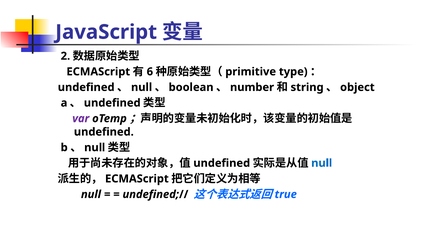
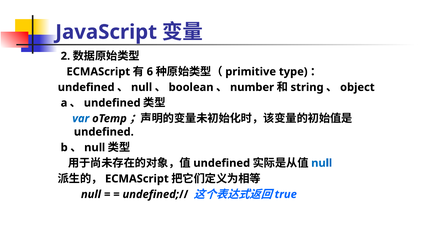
var colour: purple -> blue
